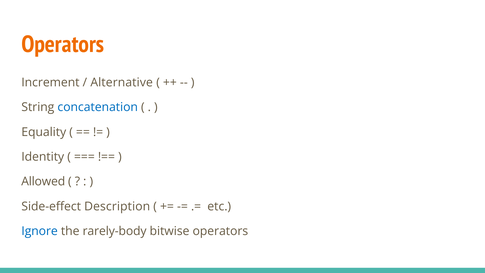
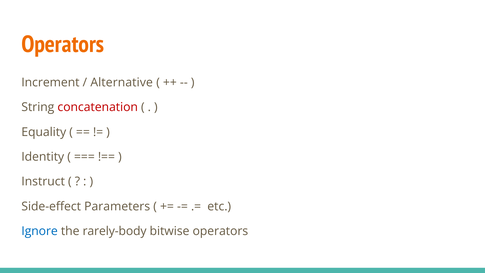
concatenation colour: blue -> red
Allowed: Allowed -> Instruct
Description: Description -> Parameters
